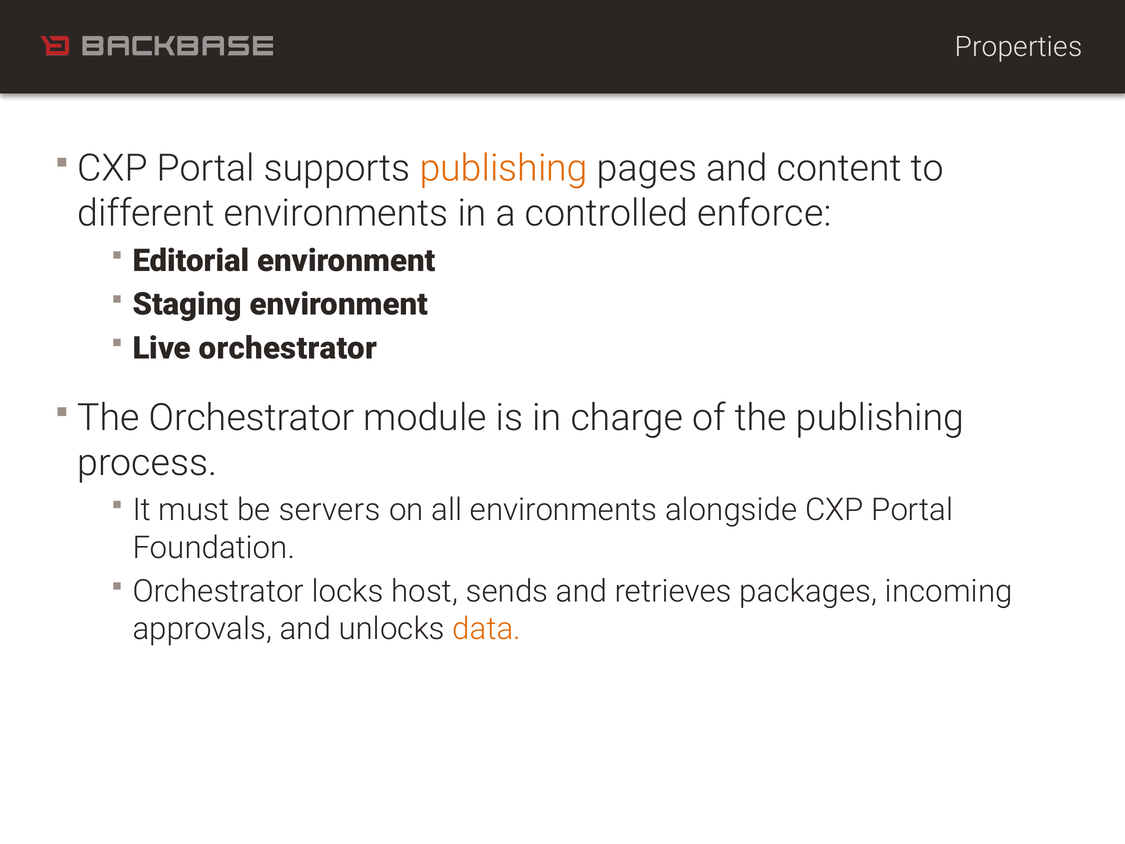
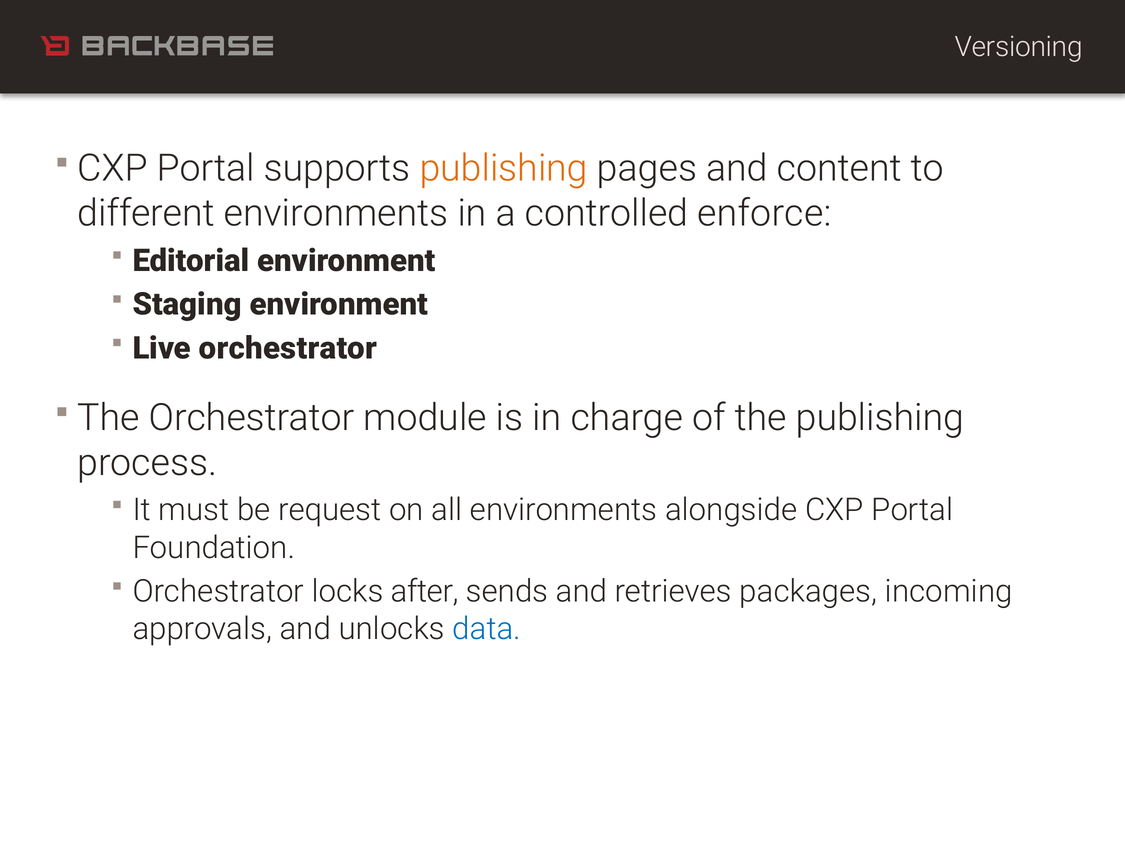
Properties: Properties -> Versioning
servers: servers -> request
host: host -> after
data colour: orange -> blue
